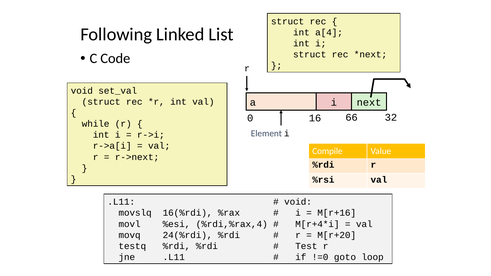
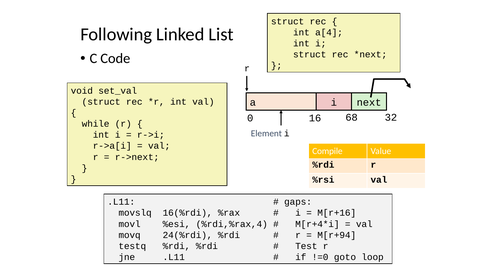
66: 66 -> 68
void at (298, 202): void -> gaps
M[r+20: M[r+20 -> M[r+94
